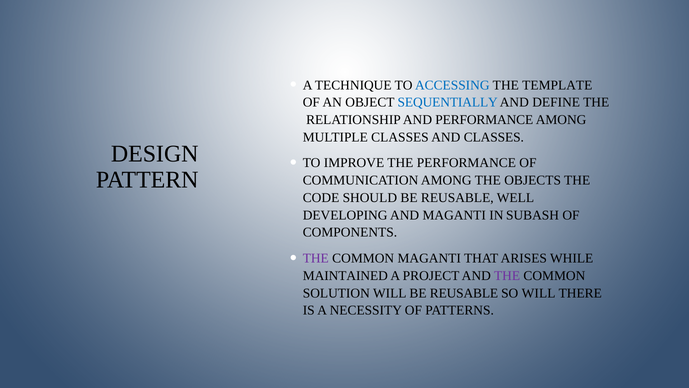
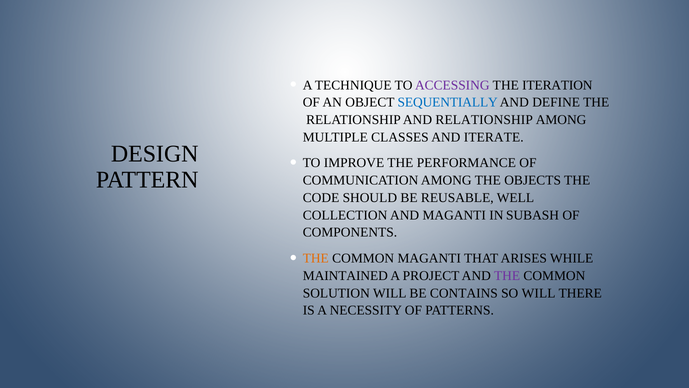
ACCESSING colour: blue -> purple
TEMPLATE: TEMPLATE -> ITERATION
AND PERFORMANCE: PERFORMANCE -> RELATIONSHIP
AND CLASSES: CLASSES -> ITERATE
DEVELOPING: DEVELOPING -> COLLECTION
THE at (316, 258) colour: purple -> orange
WILL BE REUSABLE: REUSABLE -> CONTAINS
